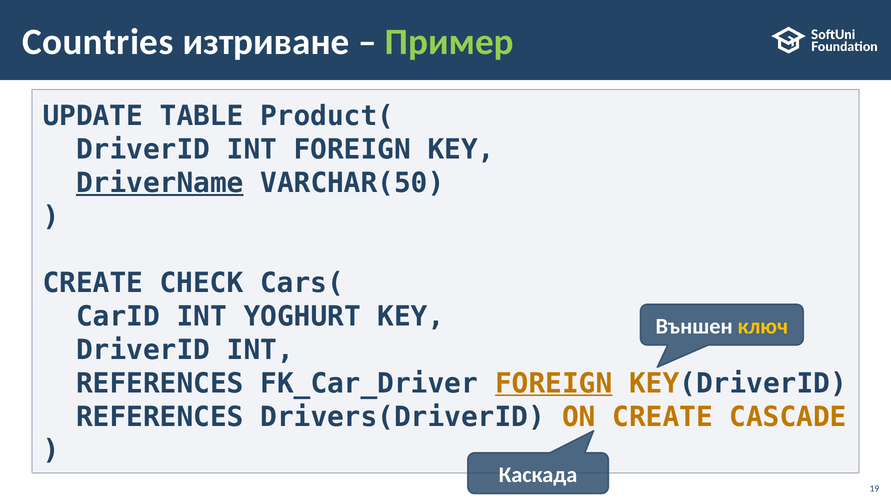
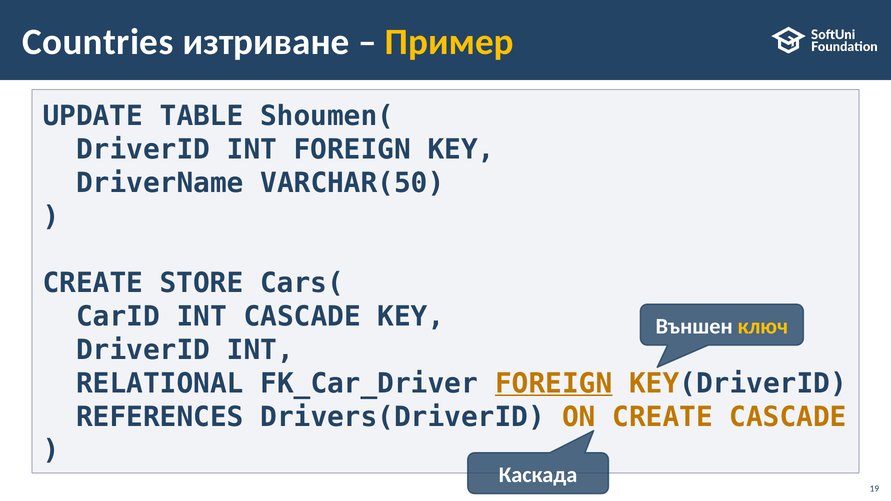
Пример colour: light green -> yellow
Product(: Product( -> Shoumen(
DriverName underline: present -> none
CHECK: CHECK -> STORE
INT YOGHURT: YOGHURT -> CASCADE
REFERENCES at (160, 384): REFERENCES -> RELATIONAL
